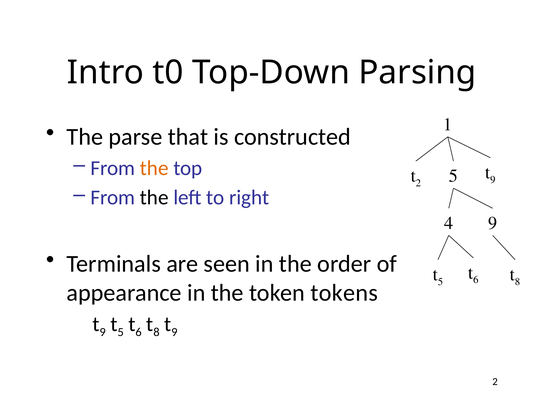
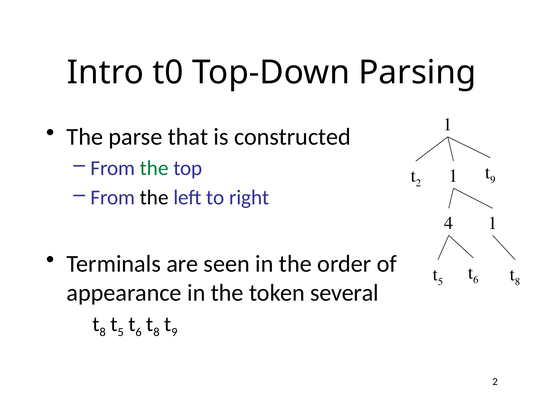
the at (154, 168) colour: orange -> green
2 5: 5 -> 1
4 9: 9 -> 1
tokens: tokens -> several
9 at (103, 332): 9 -> 8
